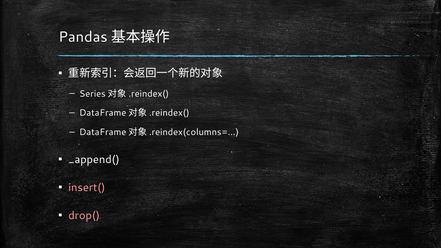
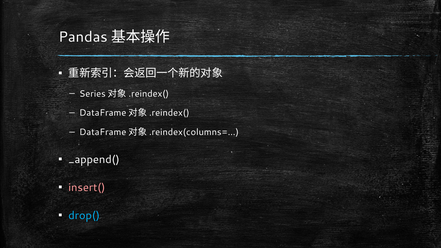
drop( colour: pink -> light blue
